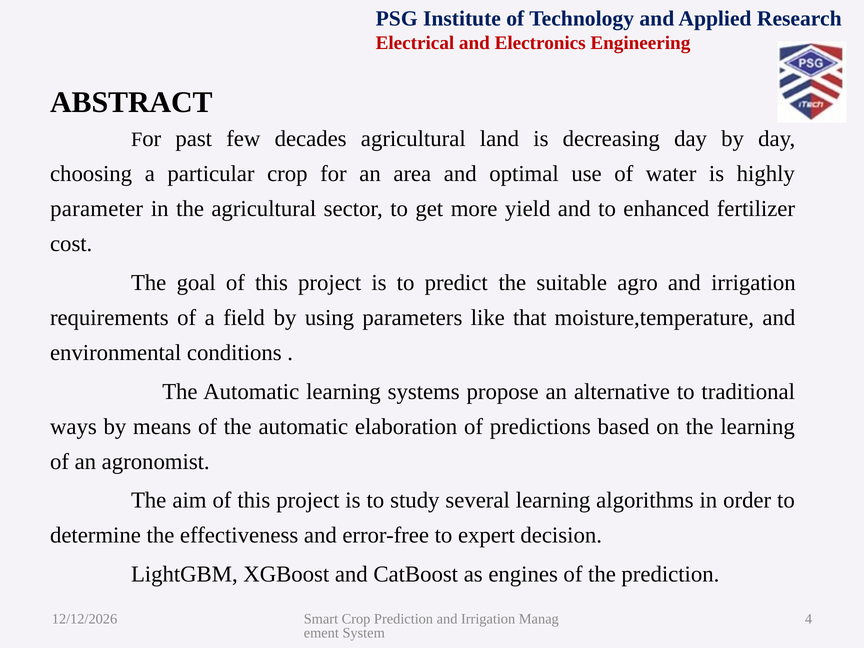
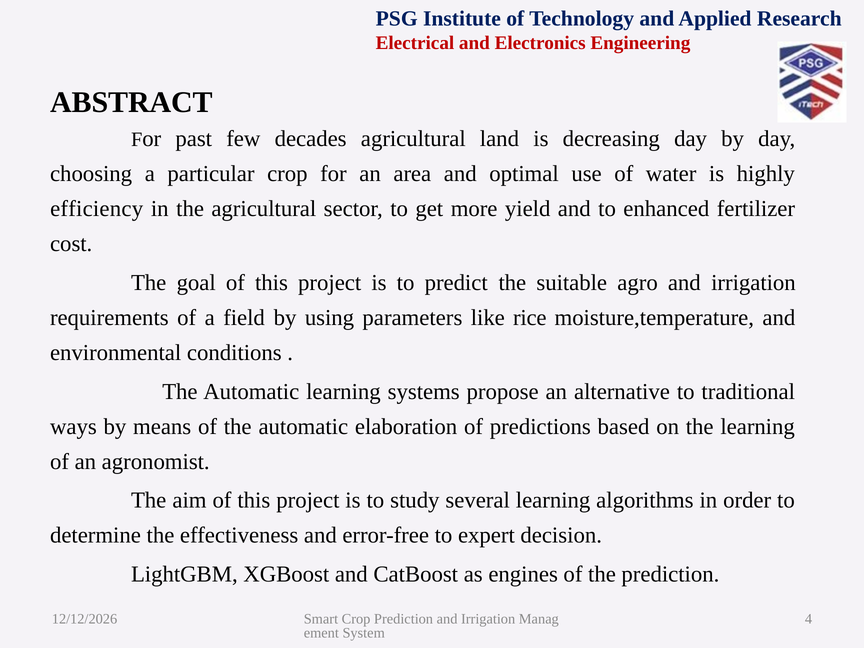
parameter: parameter -> efficiency
that: that -> rice
